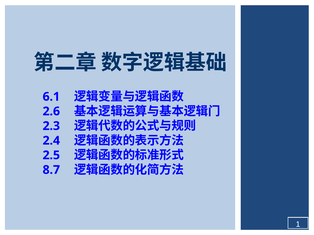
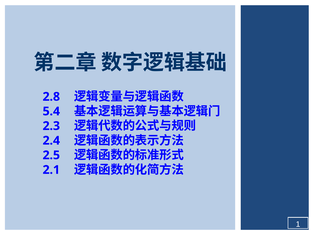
6.1: 6.1 -> 2.8
2.6: 2.6 -> 5.4
8.7: 8.7 -> 2.1
